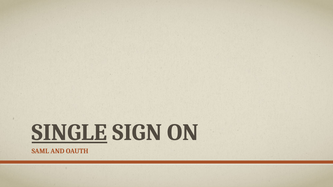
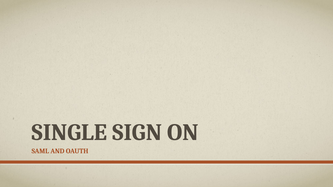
SINGLE underline: present -> none
